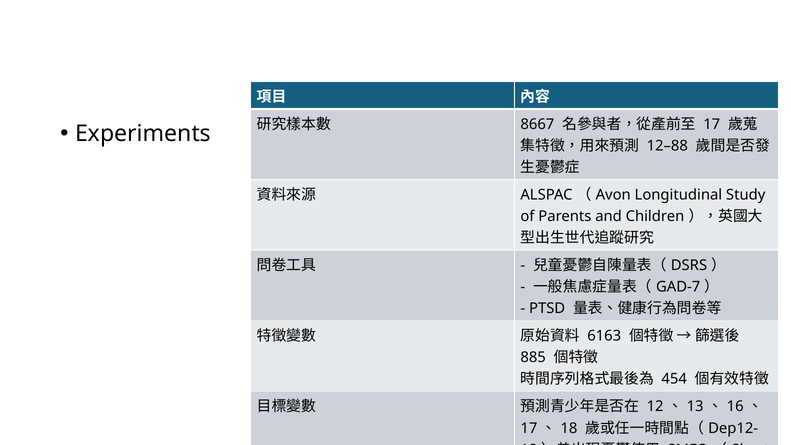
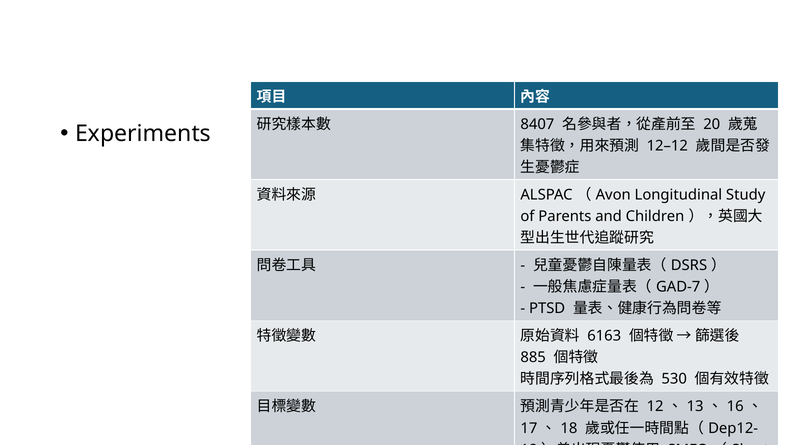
8667: 8667 -> 8407
17 at (712, 124): 17 -> 20
12–88: 12–88 -> 12–12
454: 454 -> 530
